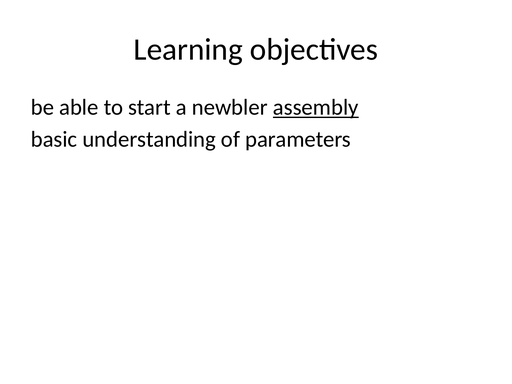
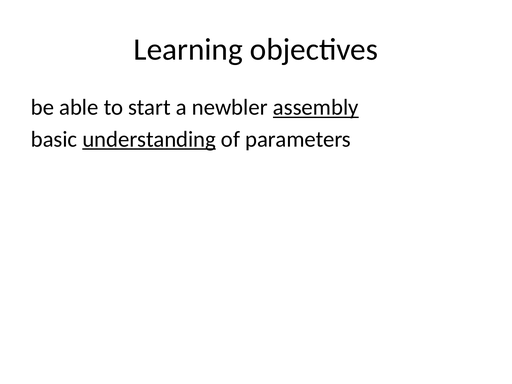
understanding underline: none -> present
